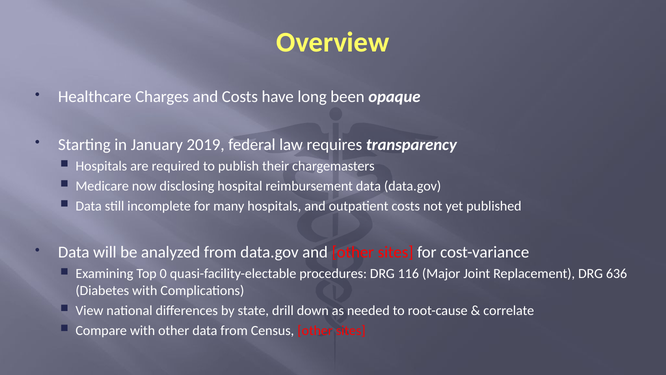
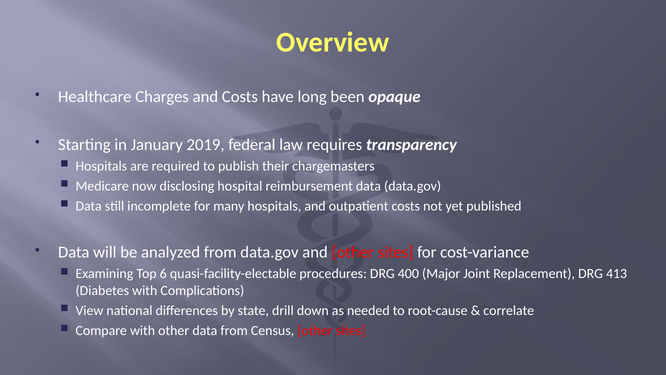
0: 0 -> 6
116: 116 -> 400
636: 636 -> 413
